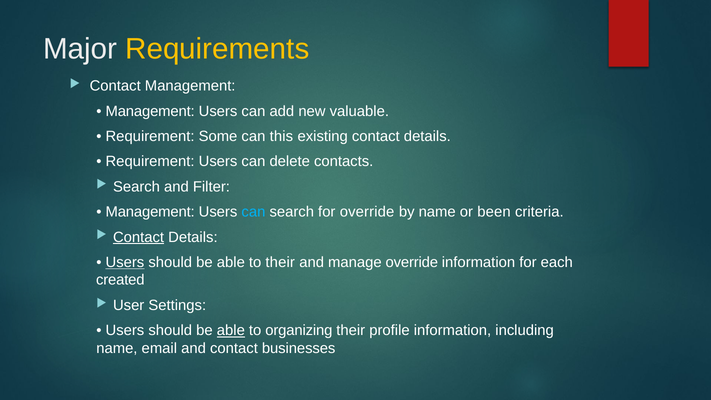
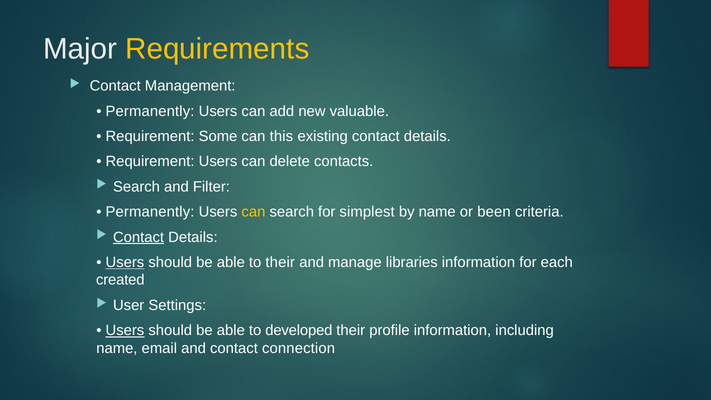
Management at (150, 111): Management -> Permanently
Management at (150, 212): Management -> Permanently
can at (253, 212) colour: light blue -> yellow
for override: override -> simplest
manage override: override -> libraries
Users at (125, 330) underline: none -> present
able at (231, 330) underline: present -> none
organizing: organizing -> developed
businesses: businesses -> connection
